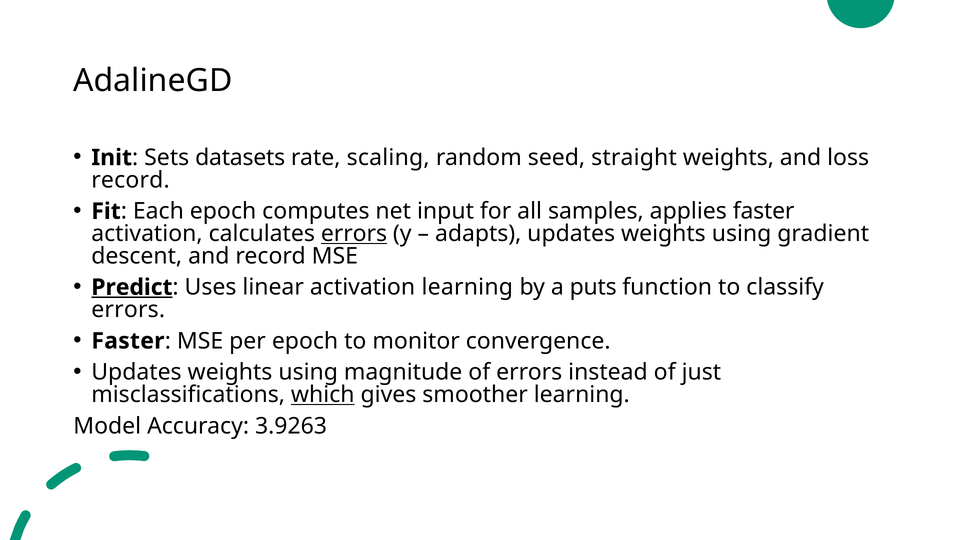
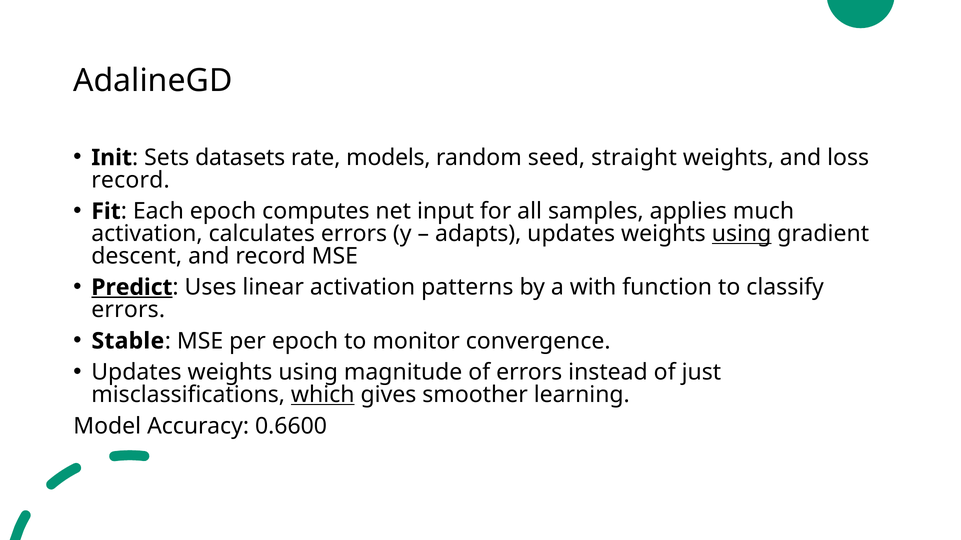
scaling: scaling -> models
applies faster: faster -> much
errors at (354, 234) underline: present -> none
using at (742, 234) underline: none -> present
activation learning: learning -> patterns
puts: puts -> with
Faster at (128, 341): Faster -> Stable
3.9263: 3.9263 -> 0.6600
